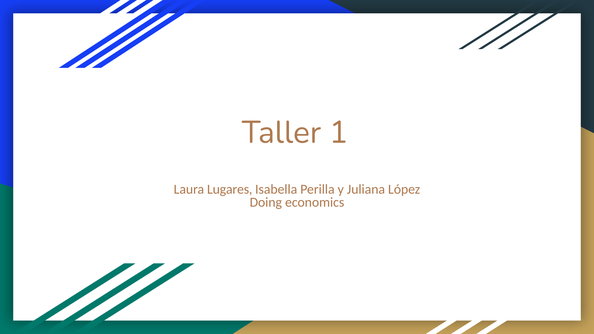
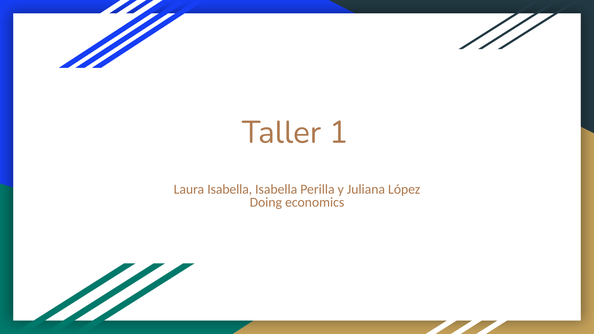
Laura Lugares: Lugares -> Isabella
